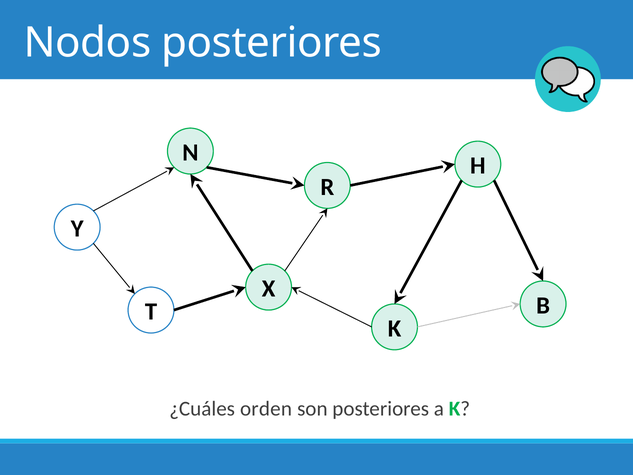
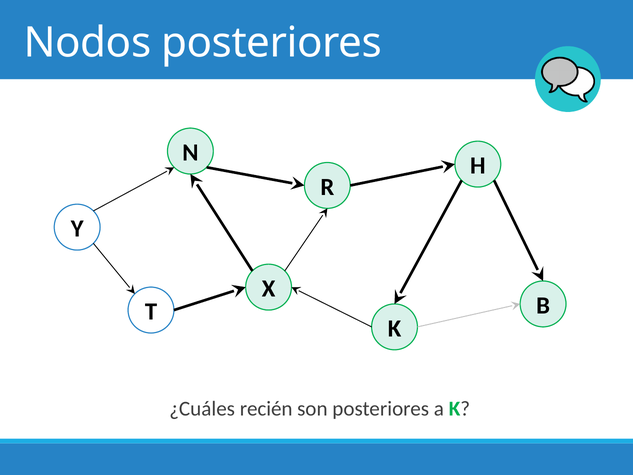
orden: orden -> recién
